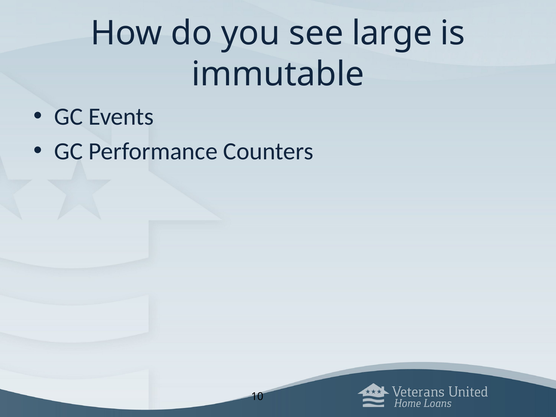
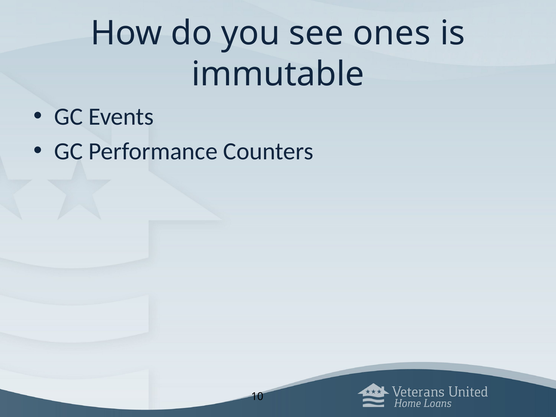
large: large -> ones
